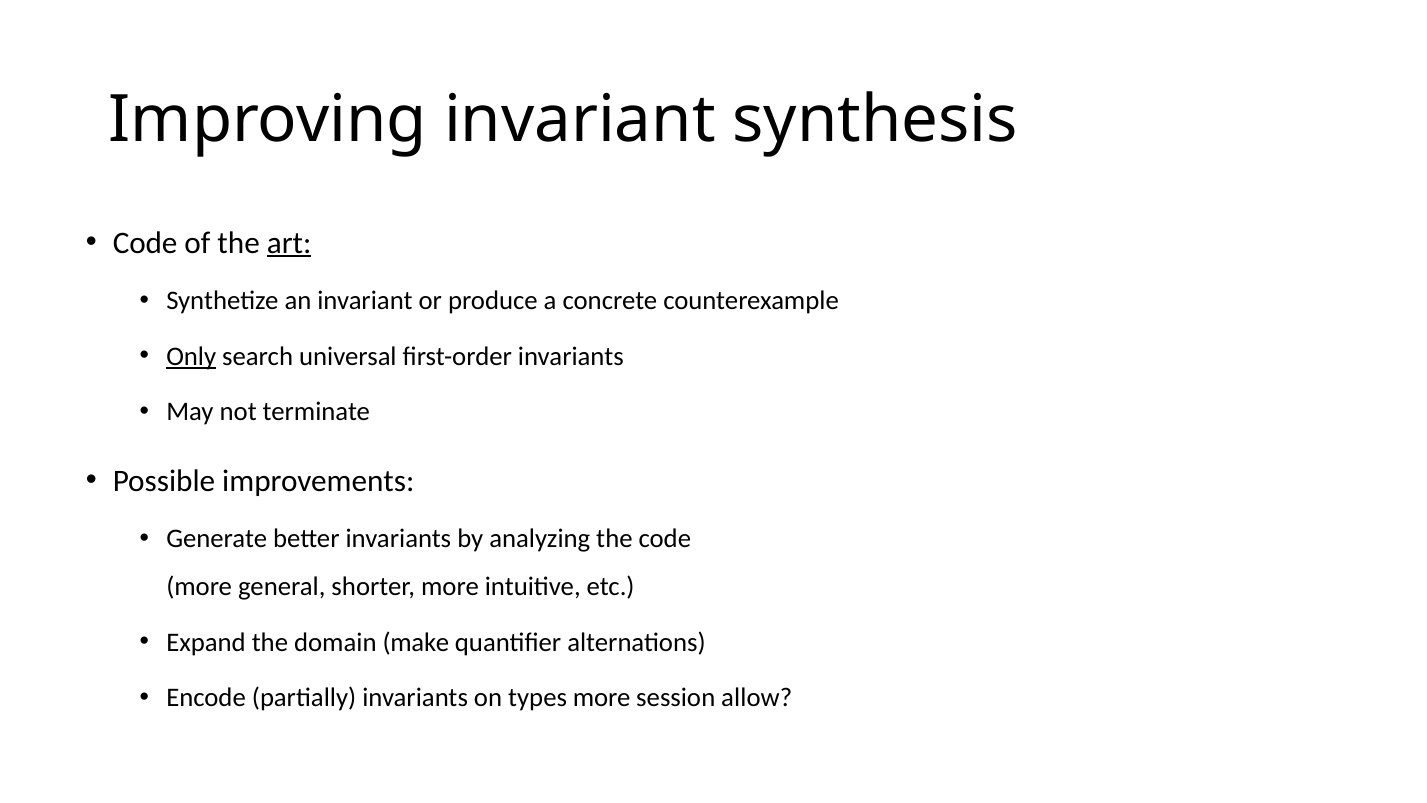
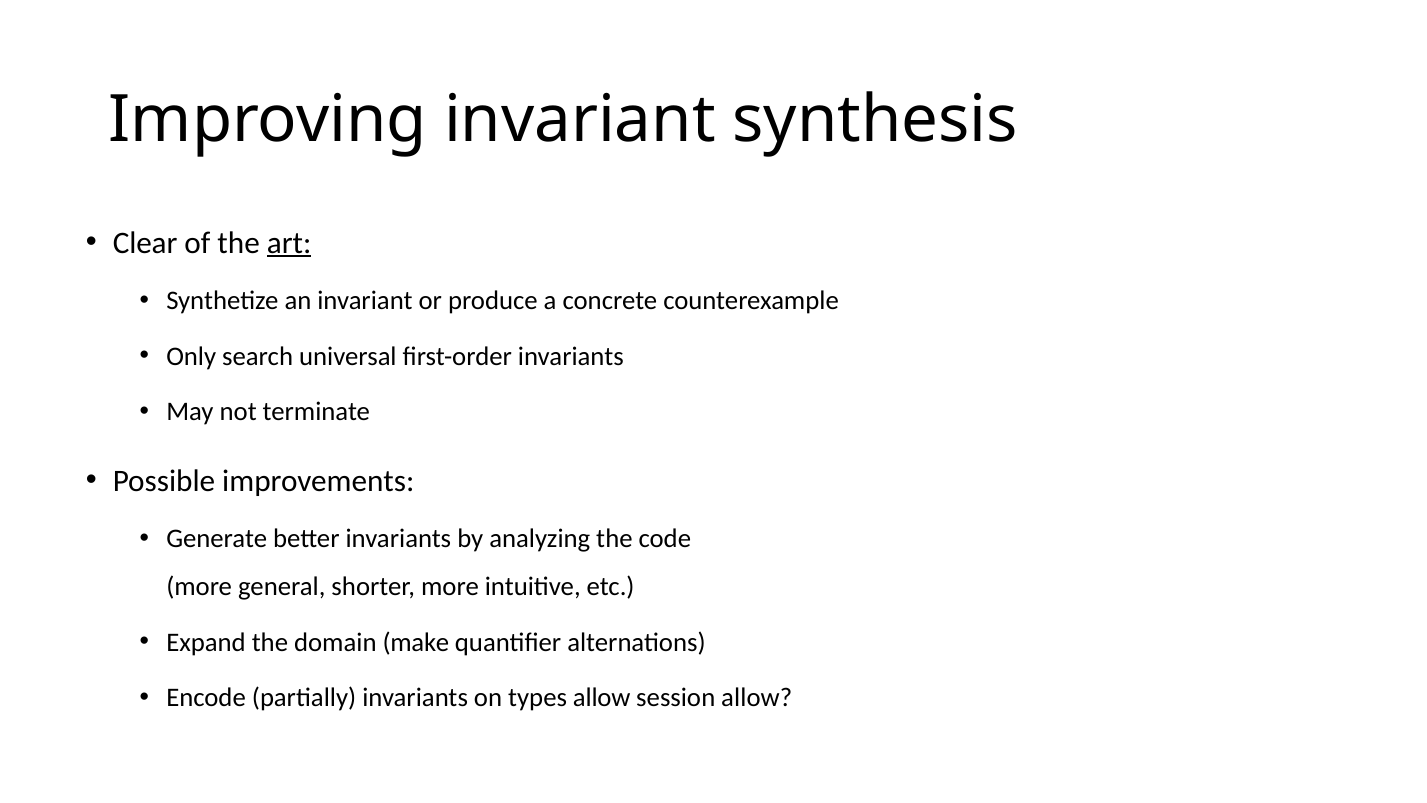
Code at (145, 243): Code -> Clear
Only underline: present -> none
types more: more -> allow
